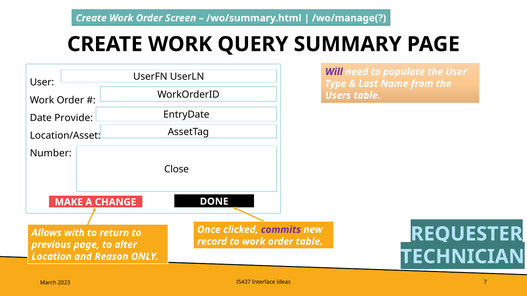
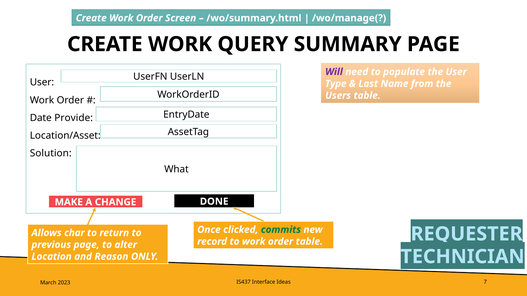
Number: Number -> Solution
Close: Close -> What
commits colour: purple -> green
with: with -> char
